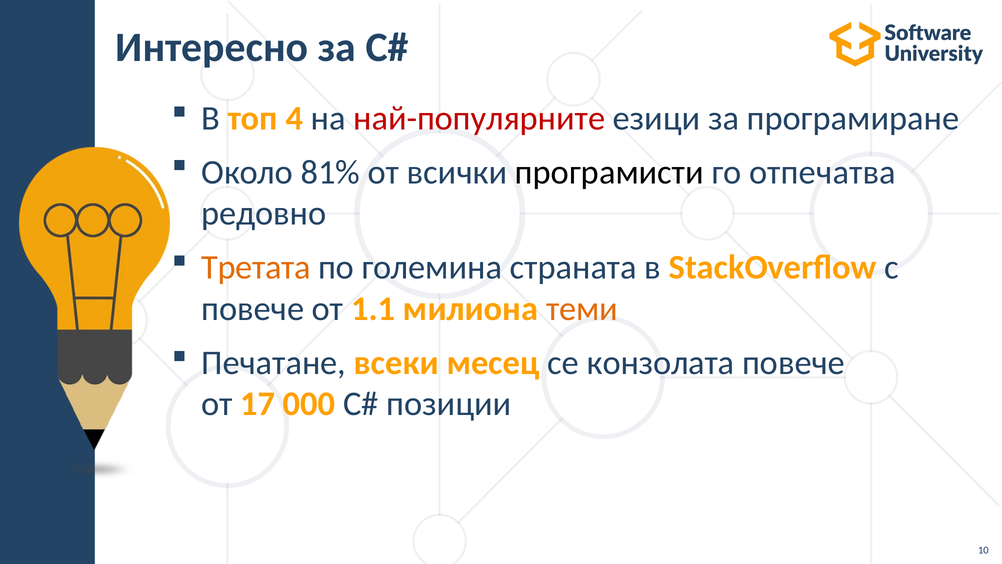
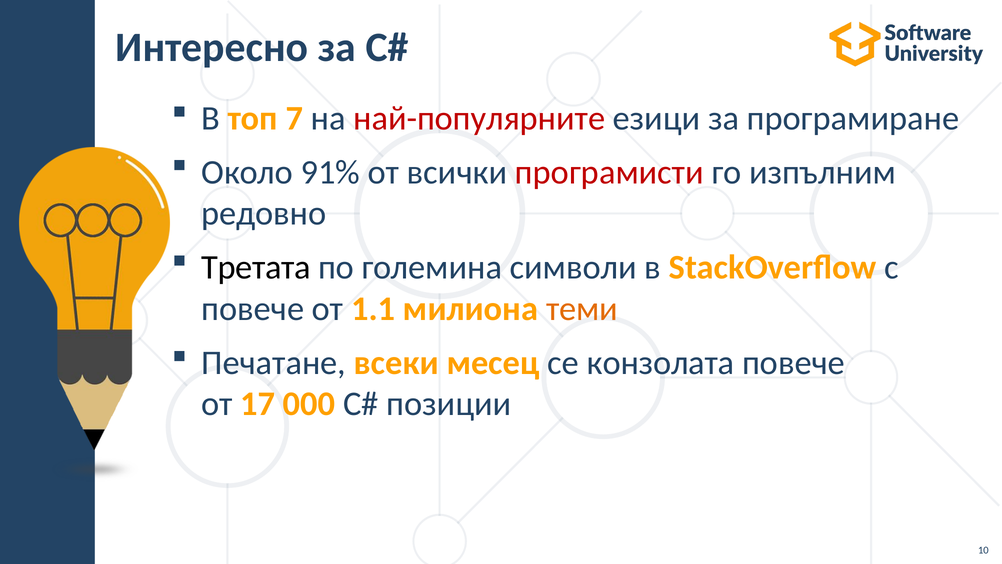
4: 4 -> 7
81%: 81% -> 91%
програмисти colour: black -> red
отпечатва: отпечатва -> изпълним
Третата colour: orange -> black
страната: страната -> символи
